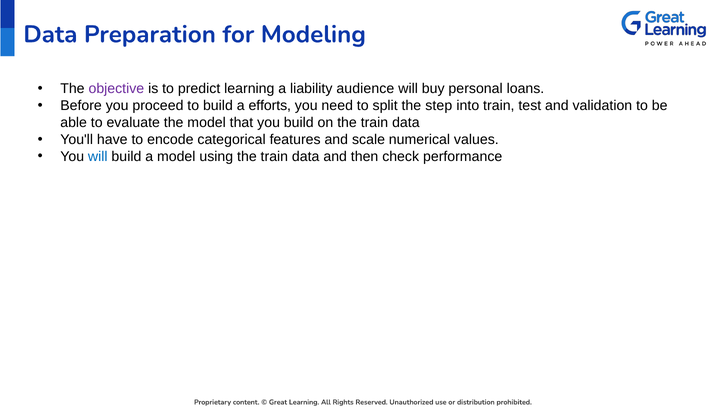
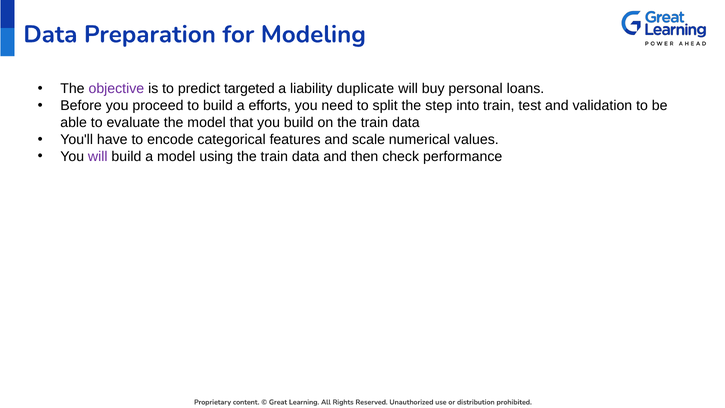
predict learning: learning -> targeted
audience: audience -> duplicate
will at (98, 157) colour: blue -> purple
